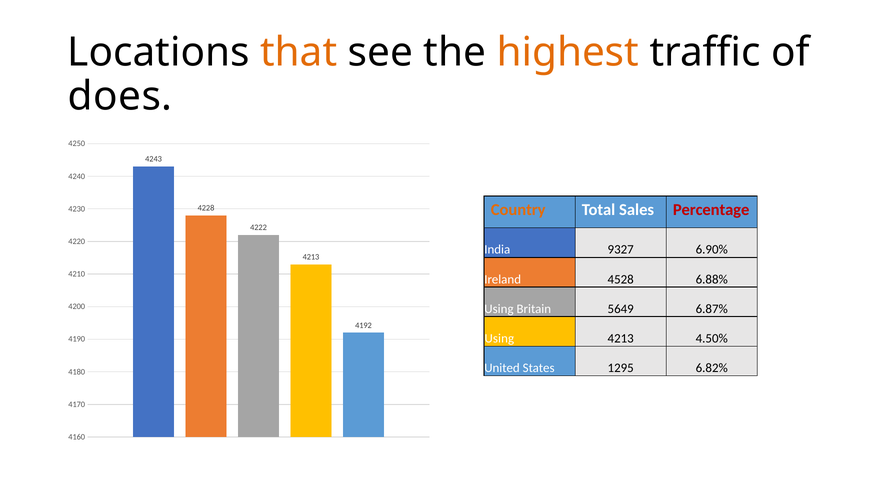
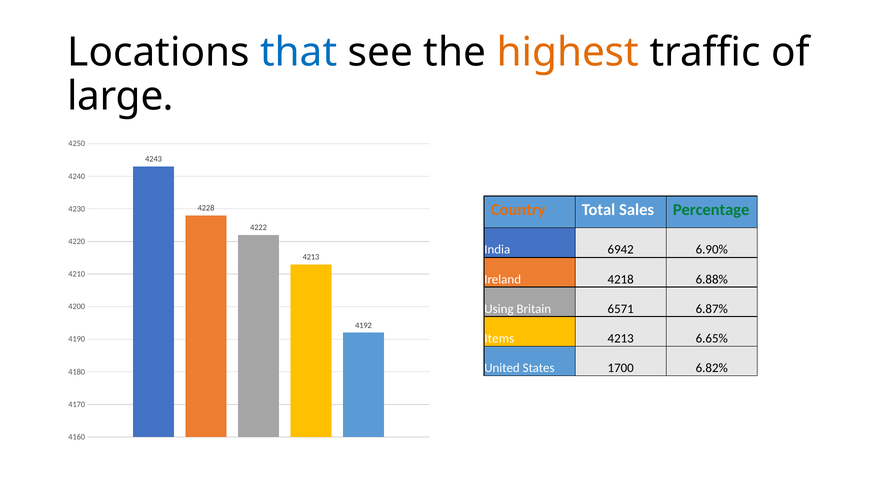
that colour: orange -> blue
does: does -> large
Percentage colour: red -> green
9327: 9327 -> 6942
4528: 4528 -> 4218
5649: 5649 -> 6571
Using at (499, 338): Using -> Items
4.50%: 4.50% -> 6.65%
1295: 1295 -> 1700
